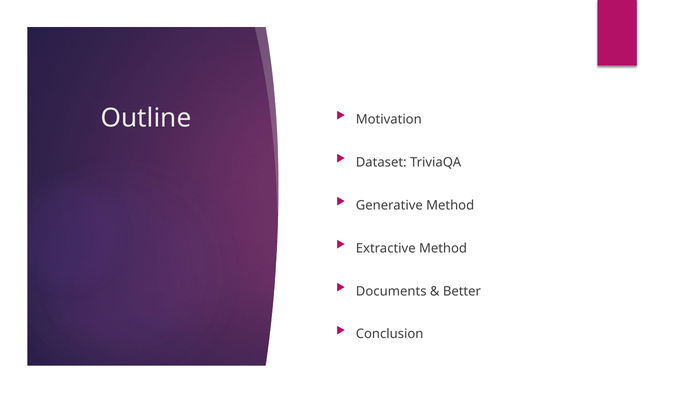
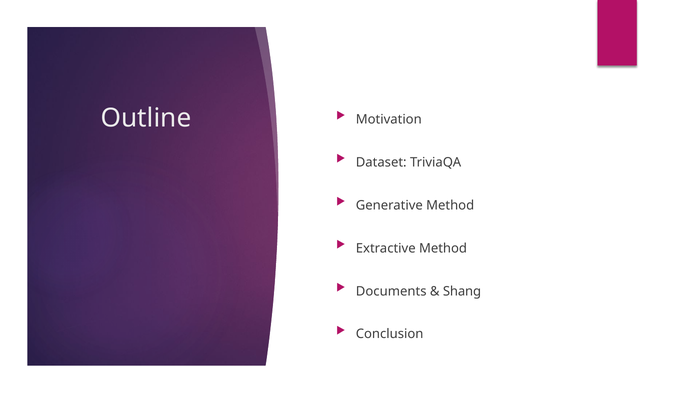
Better: Better -> Shang
